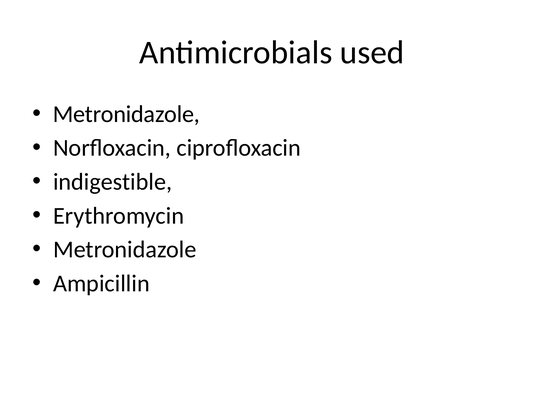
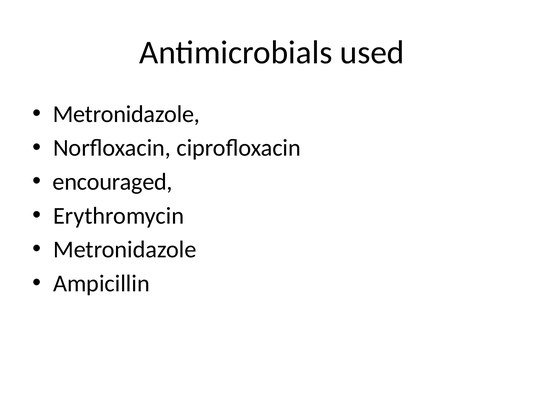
indigestible: indigestible -> encouraged
